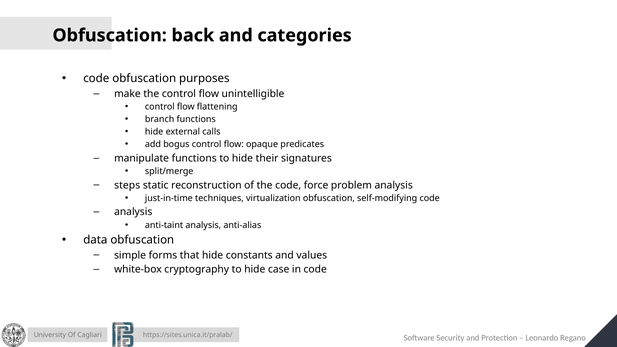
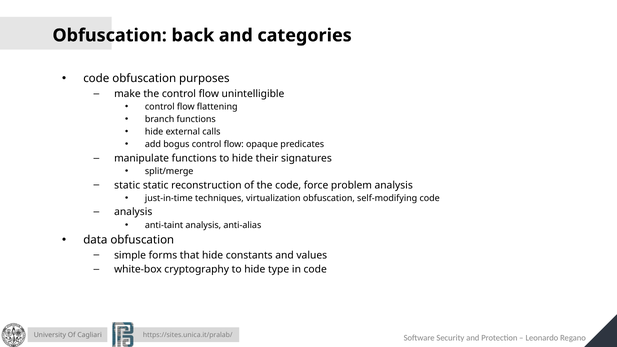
steps at (127, 185): steps -> static
case: case -> type
